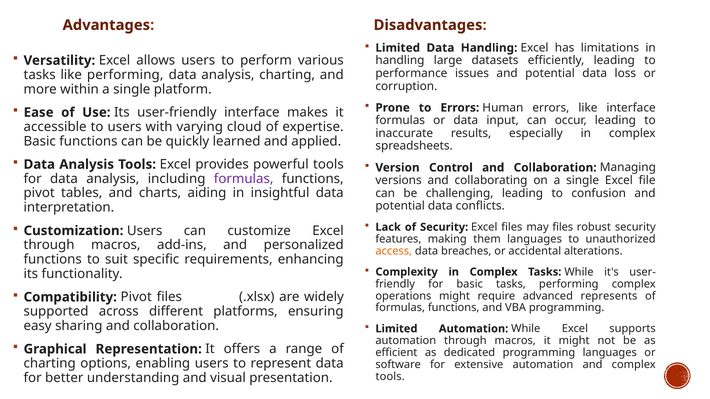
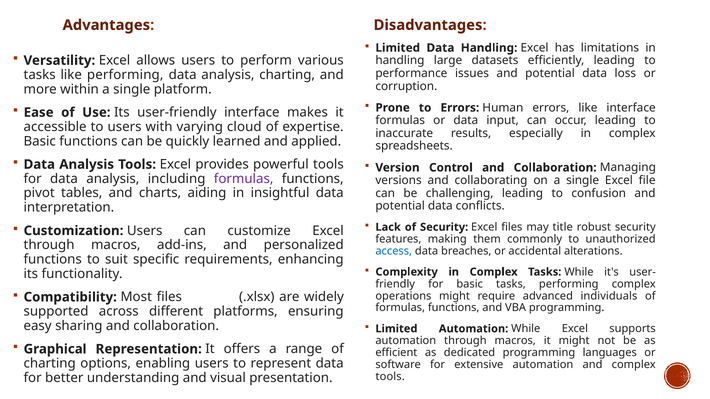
may files: files -> title
them languages: languages -> commonly
access colour: orange -> blue
Compatibility Pivot: Pivot -> Most
represents: represents -> individuals
